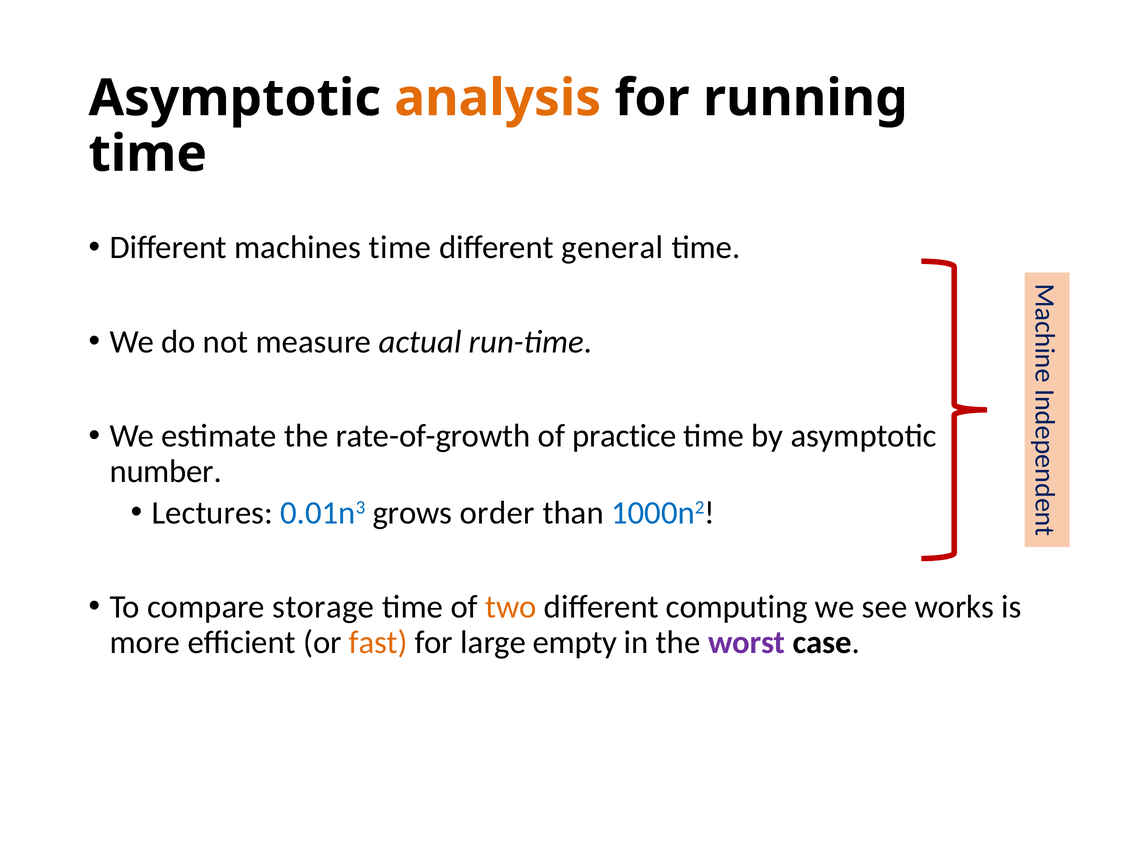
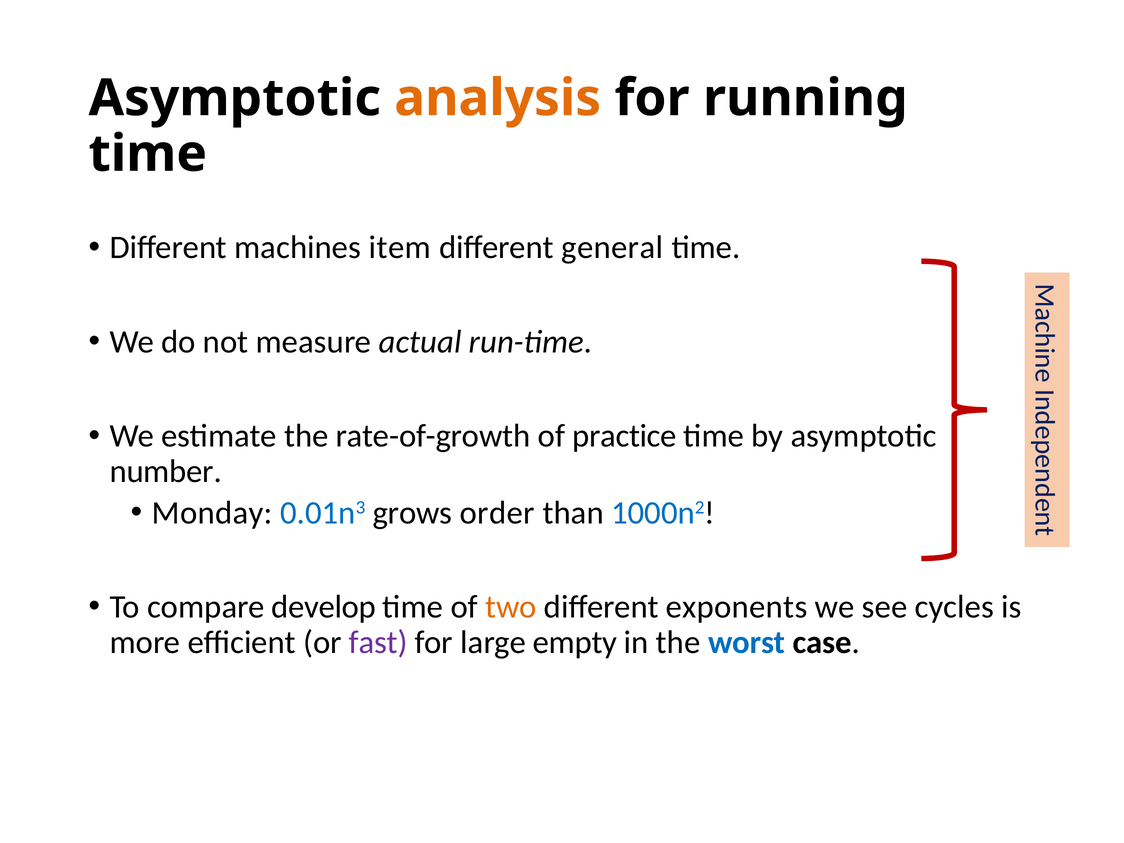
machines time: time -> item
Lectures: Lectures -> Monday
storage: storage -> develop
computing: computing -> exponents
works: works -> cycles
fast colour: orange -> purple
worst colour: purple -> blue
